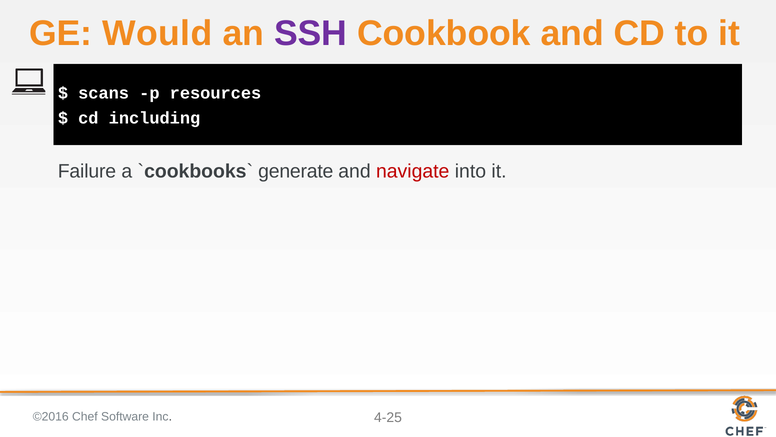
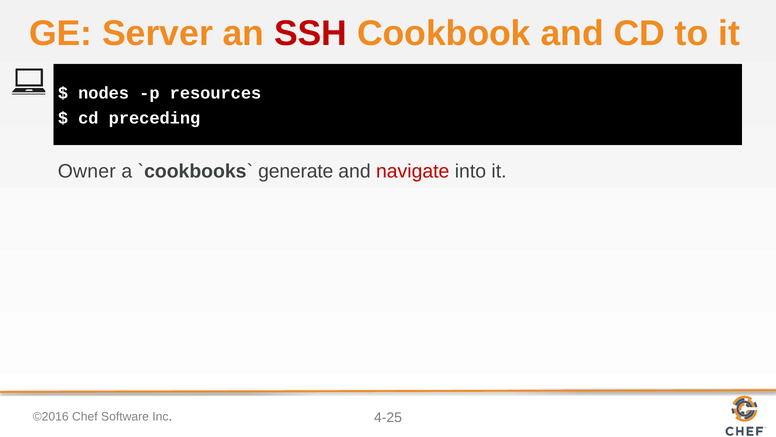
Would: Would -> Server
SSH colour: purple -> red
scans: scans -> nodes
including: including -> preceding
Failure: Failure -> Owner
